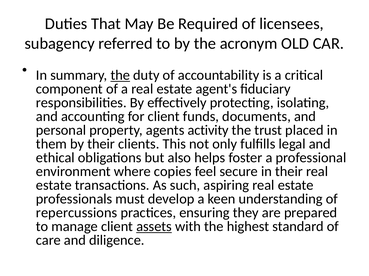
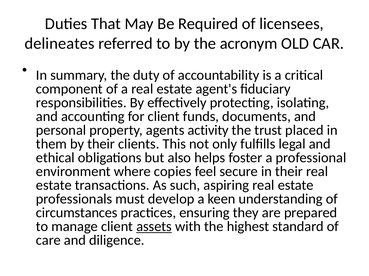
subagency: subagency -> delineates
the at (120, 75) underline: present -> none
repercussions: repercussions -> circumstances
